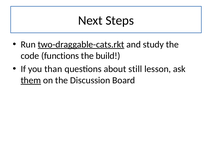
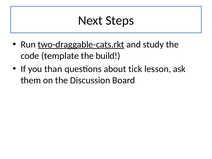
functions: functions -> template
still: still -> tick
them underline: present -> none
